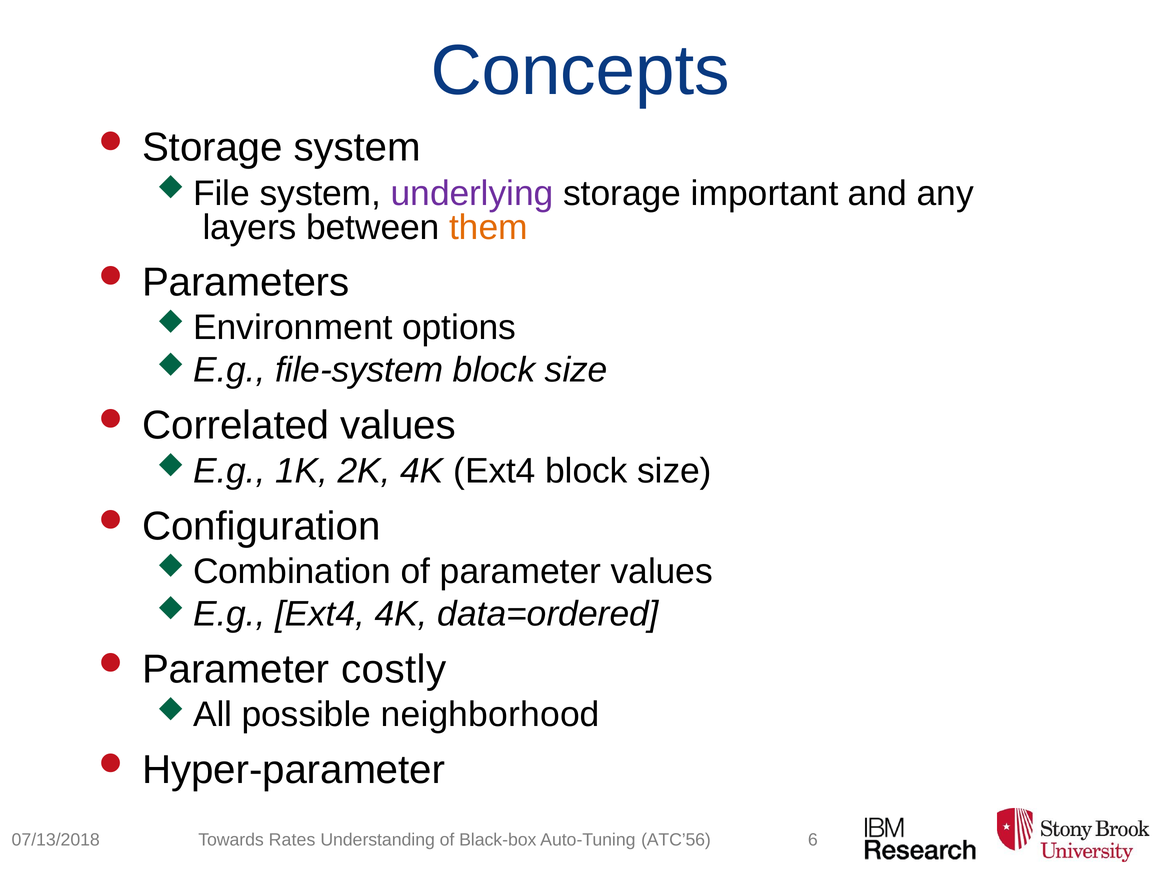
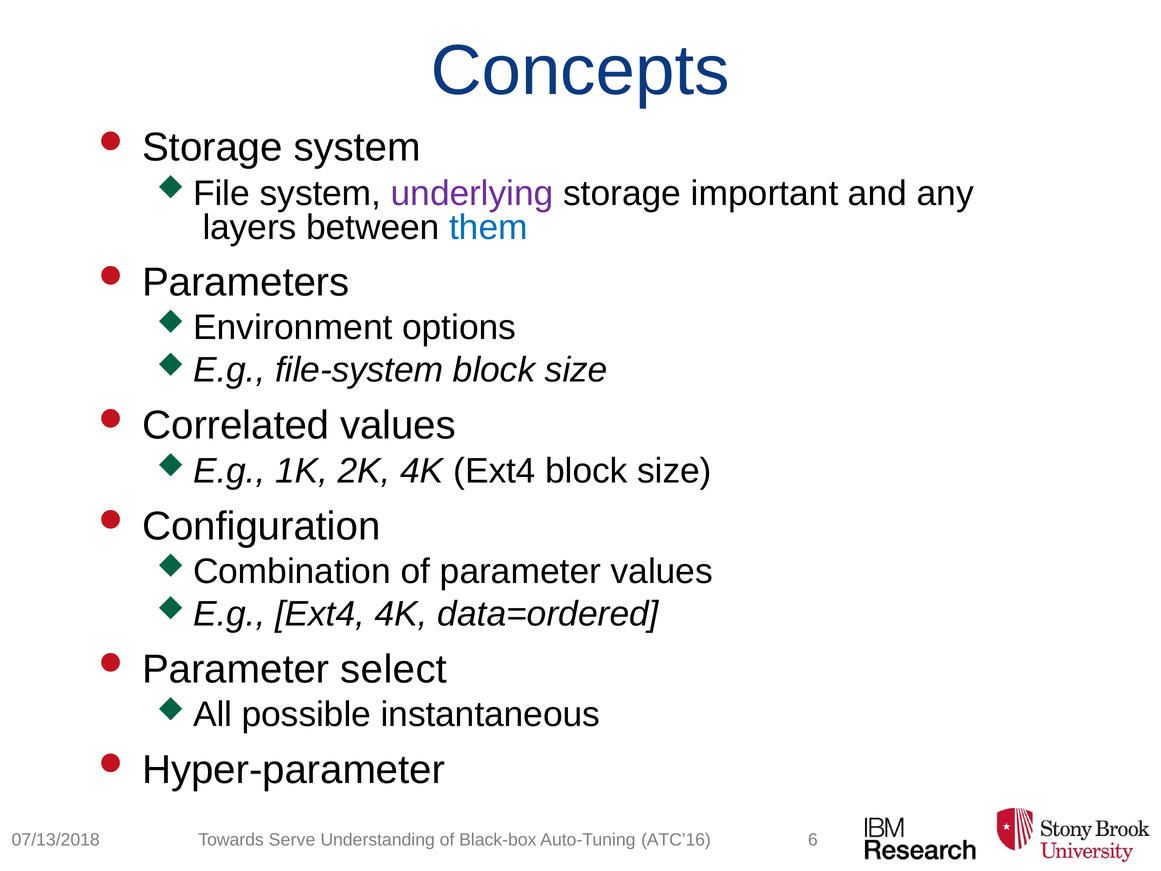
them colour: orange -> blue
costly: costly -> select
neighborhood: neighborhood -> instantaneous
Rates: Rates -> Serve
ATC’56: ATC’56 -> ATC’16
